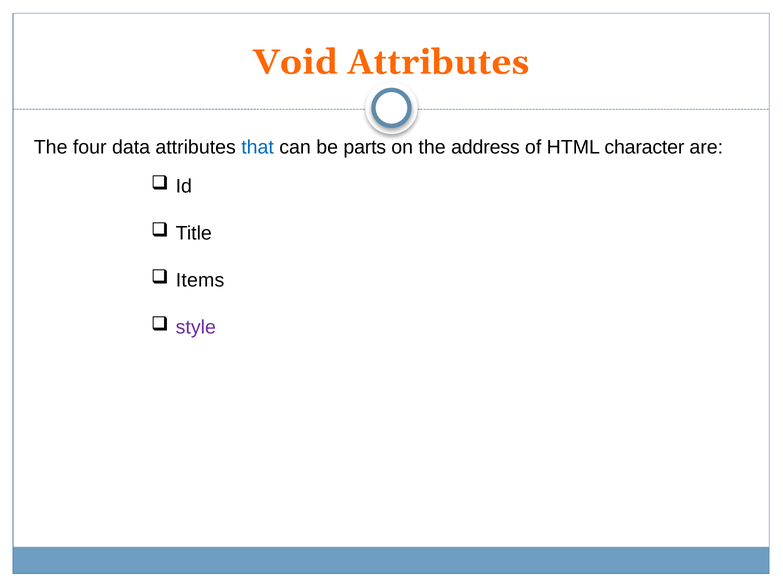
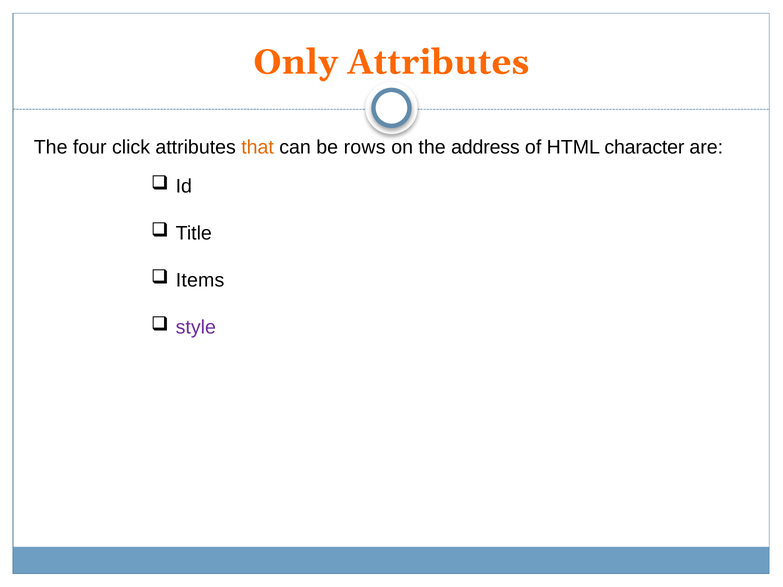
Void: Void -> Only
data: data -> click
that colour: blue -> orange
parts: parts -> rows
